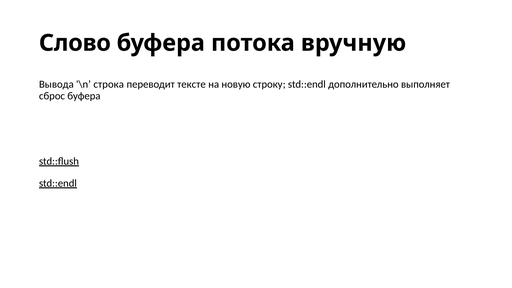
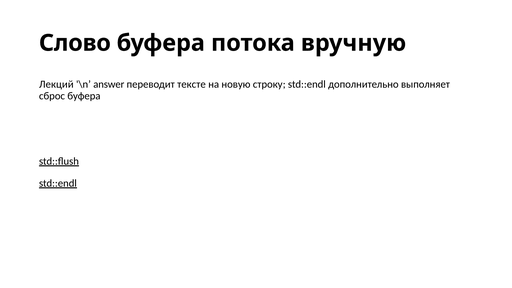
Вывода: Вывода -> Лекций
строка: строка -> answer
